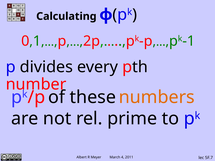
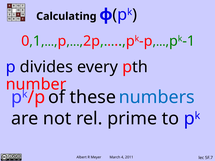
numbers colour: orange -> blue
